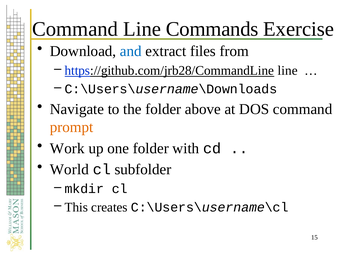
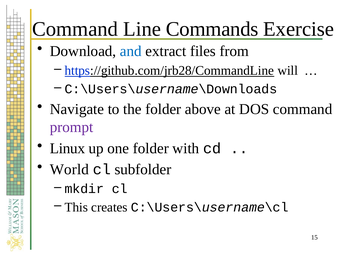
https://github.com/jrb28/CommandLine line: line -> will
prompt colour: orange -> purple
Work: Work -> Linux
